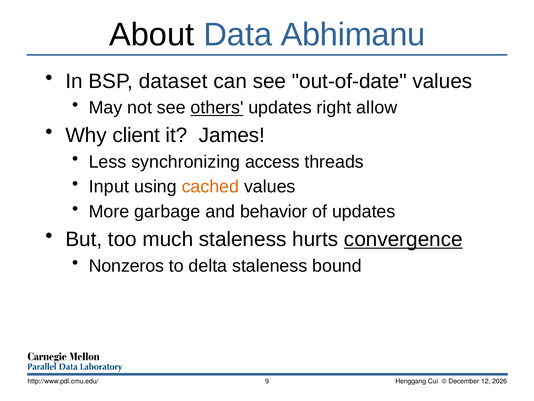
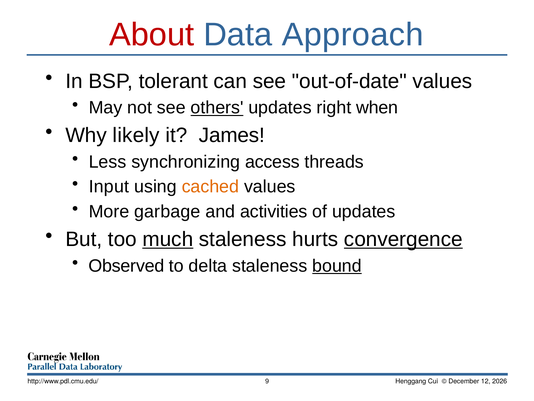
About colour: black -> red
Abhimanu: Abhimanu -> Approach
dataset: dataset -> tolerant
allow: allow -> when
client: client -> likely
behavior: behavior -> activities
much underline: none -> present
Nonzeros: Nonzeros -> Observed
bound underline: none -> present
